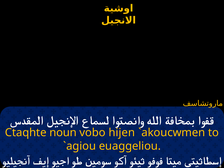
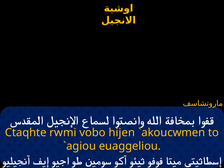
noun: noun -> rwmi
